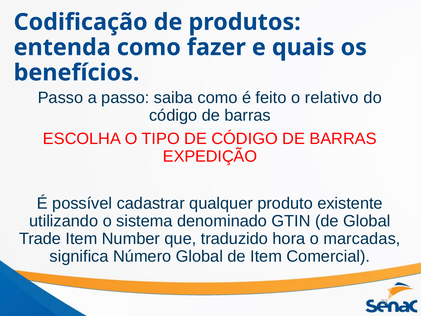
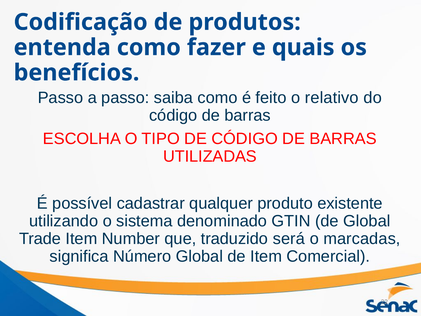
EXPEDIÇÃO: EXPEDIÇÃO -> UTILIZADAS
hora: hora -> será
